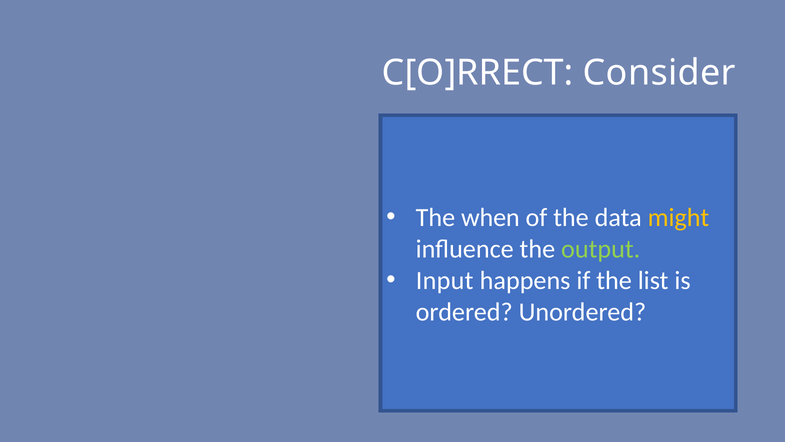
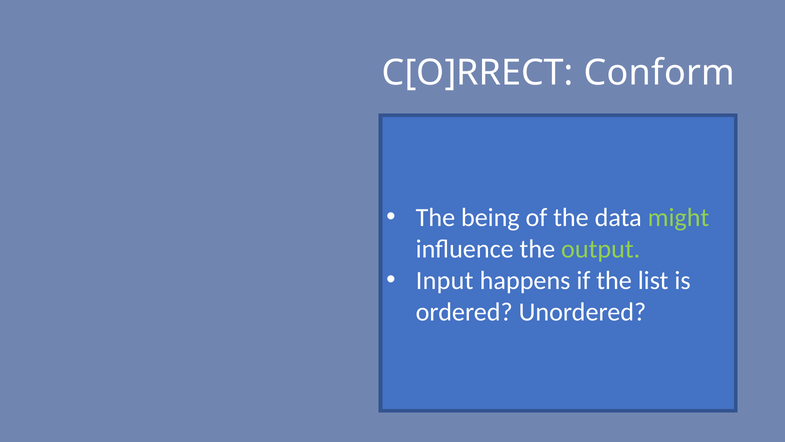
Consider: Consider -> Conform
when: when -> being
might colour: yellow -> light green
